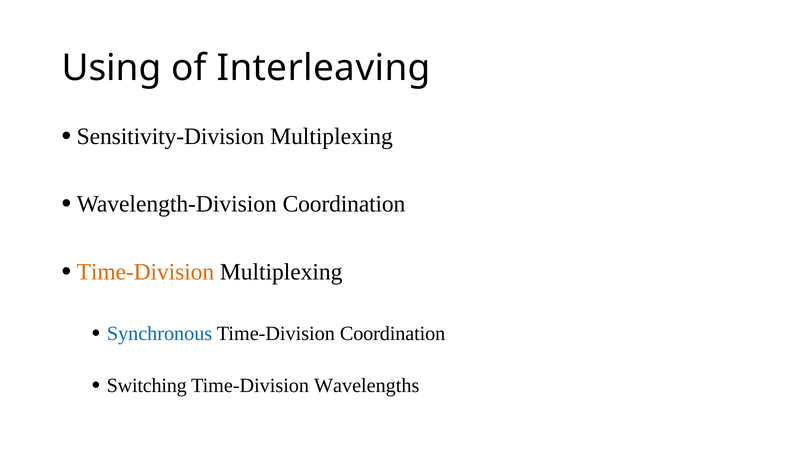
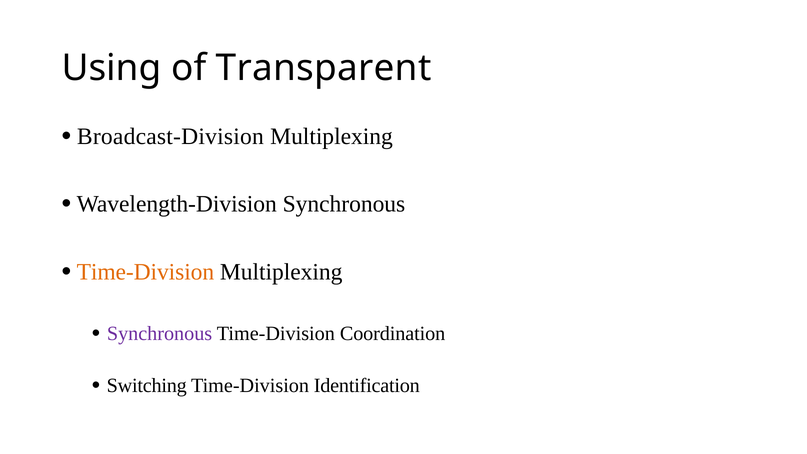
Interleaving: Interleaving -> Transparent
Sensitivity-Division: Sensitivity-Division -> Broadcast-Division
Wavelength-Division Coordination: Coordination -> Synchronous
Synchronous at (160, 333) colour: blue -> purple
Wavelengths: Wavelengths -> Identification
